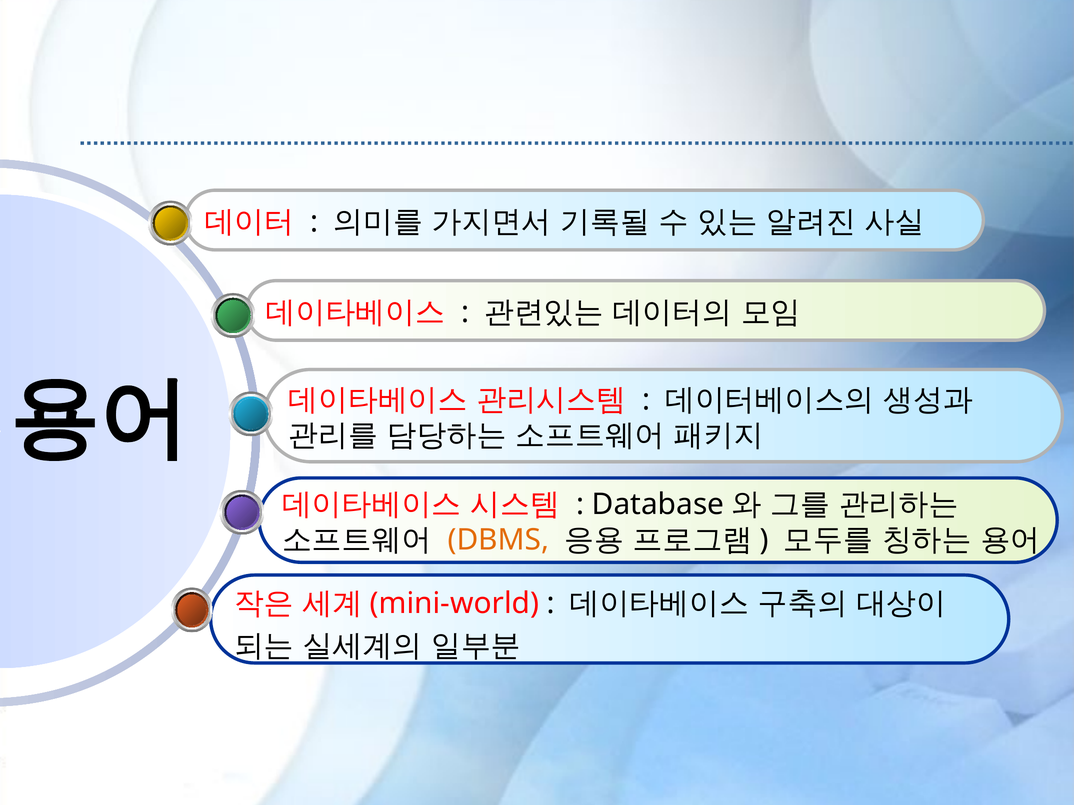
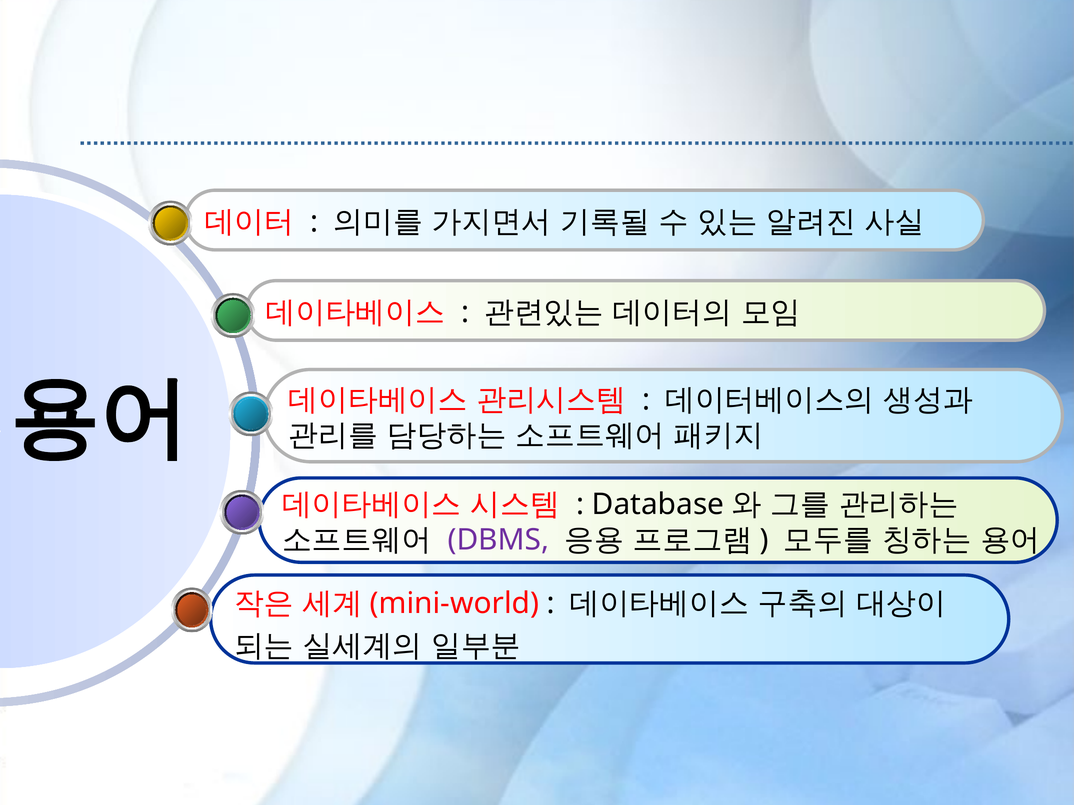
DBMS colour: orange -> purple
